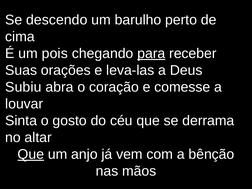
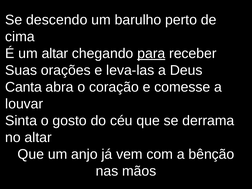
um pois: pois -> altar
Subiu: Subiu -> Canta
Que at (31, 154) underline: present -> none
